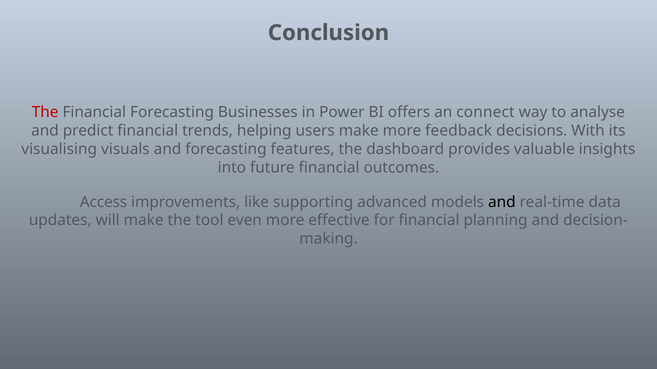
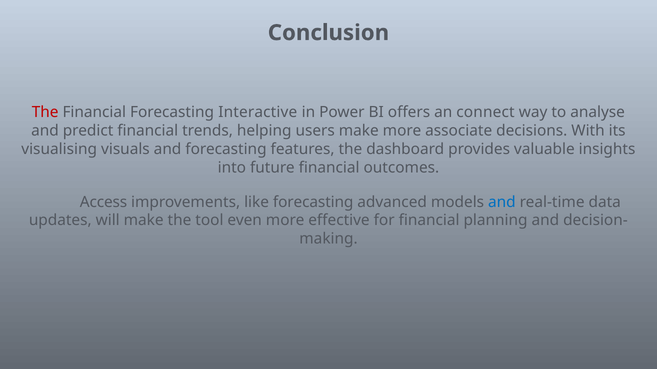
Businesses: Businesses -> Interactive
feedback: feedback -> associate
like supporting: supporting -> forecasting
and at (502, 202) colour: black -> blue
